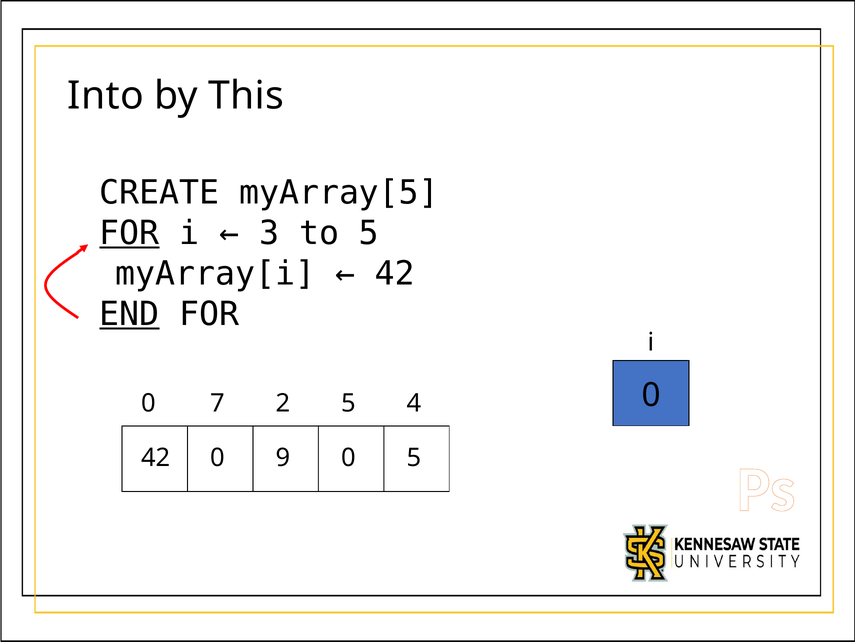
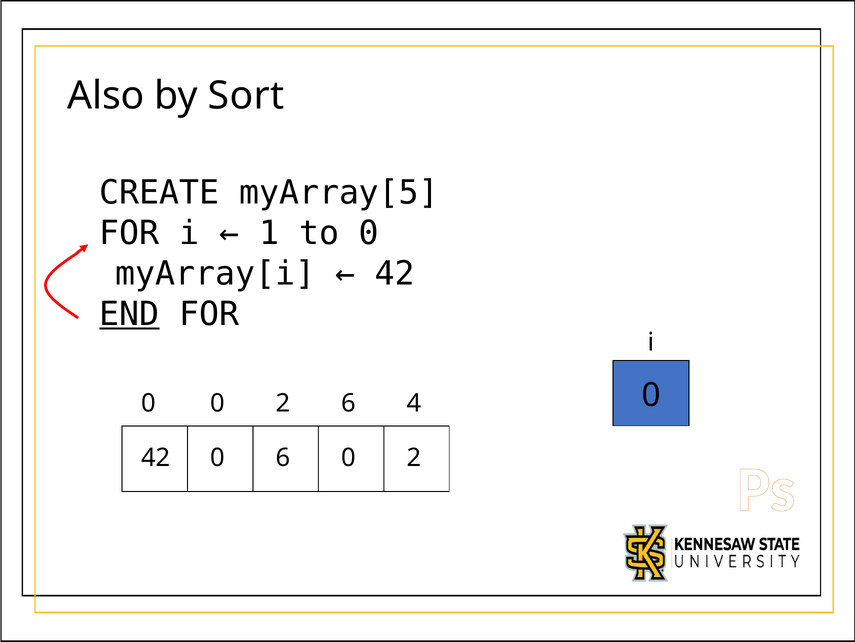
Into: Into -> Also
This: This -> Sort
FOR at (129, 233) underline: present -> none
3: 3 -> 1
to 5: 5 -> 0
0 7: 7 -> 0
2 5: 5 -> 6
0 9: 9 -> 6
5 at (414, 458): 5 -> 2
